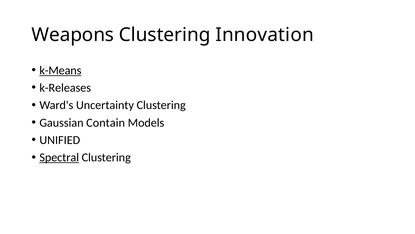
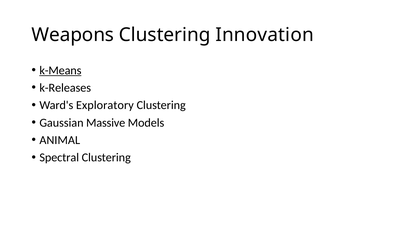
Uncertainty: Uncertainty -> Exploratory
Contain: Contain -> Massive
UNIFIED: UNIFIED -> ANIMAL
Spectral underline: present -> none
